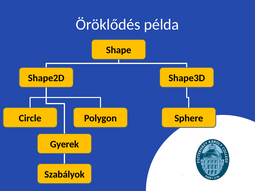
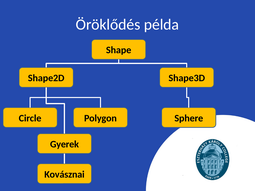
Szabályok: Szabályok -> Kovásznai
